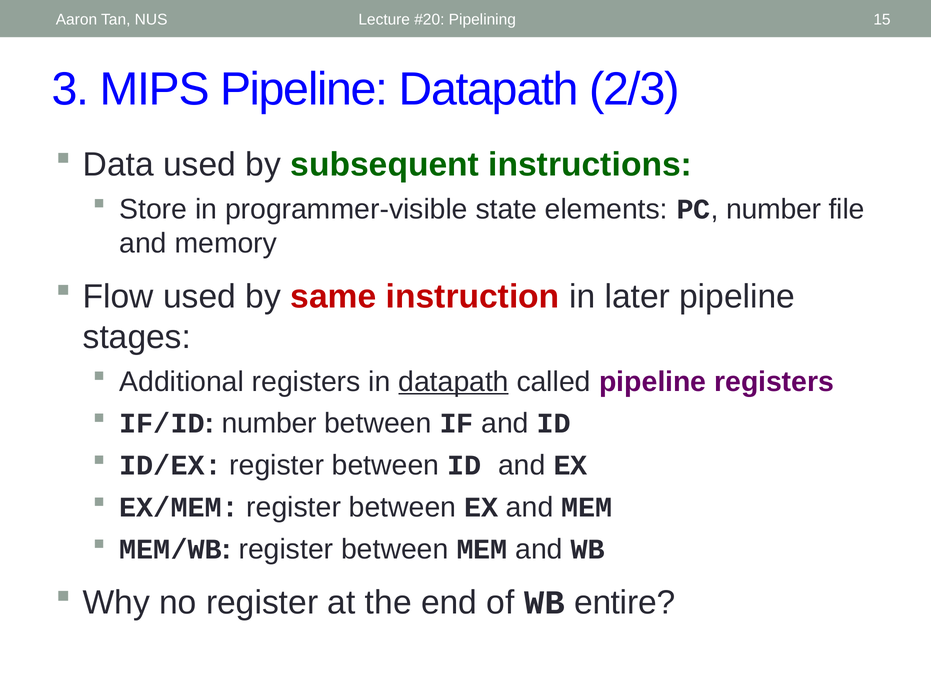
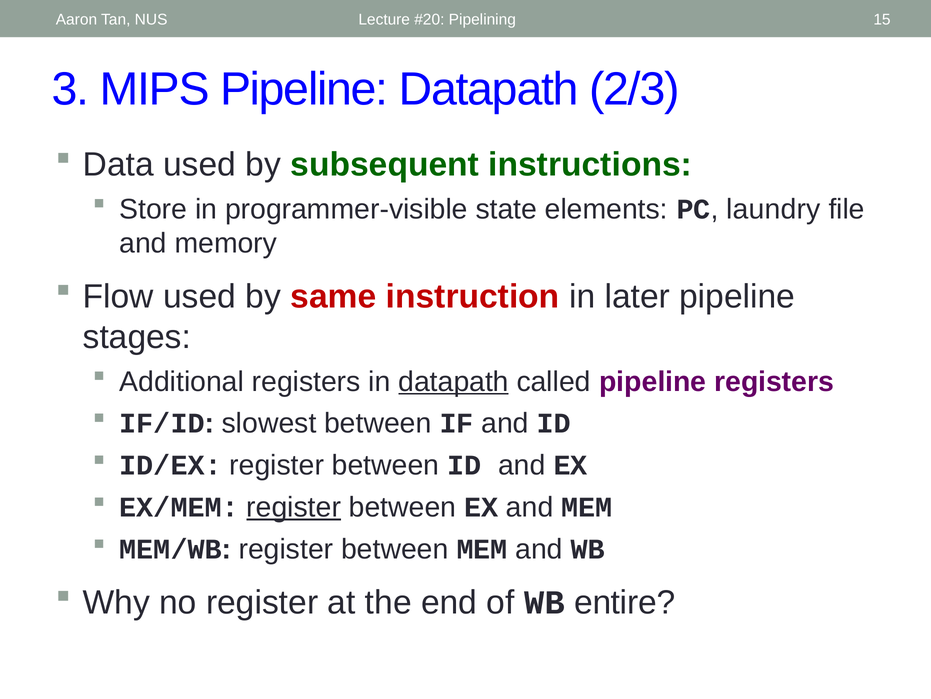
PC number: number -> laundry
IF/ID number: number -> slowest
register at (294, 507) underline: none -> present
